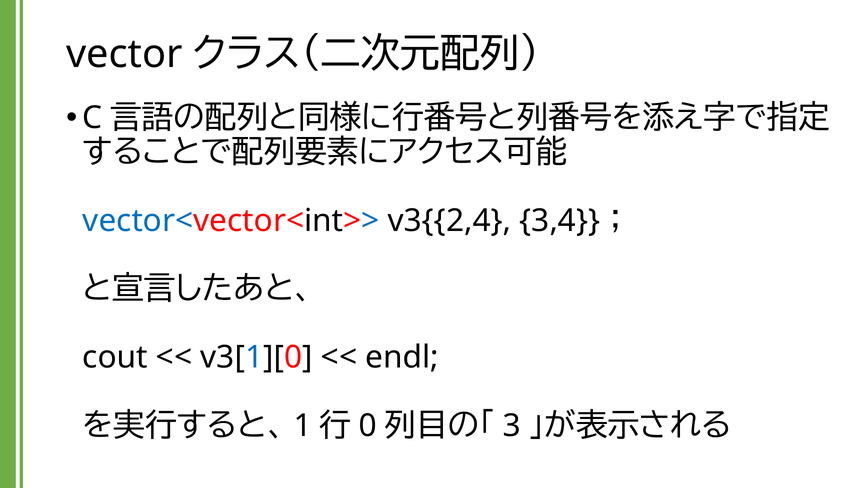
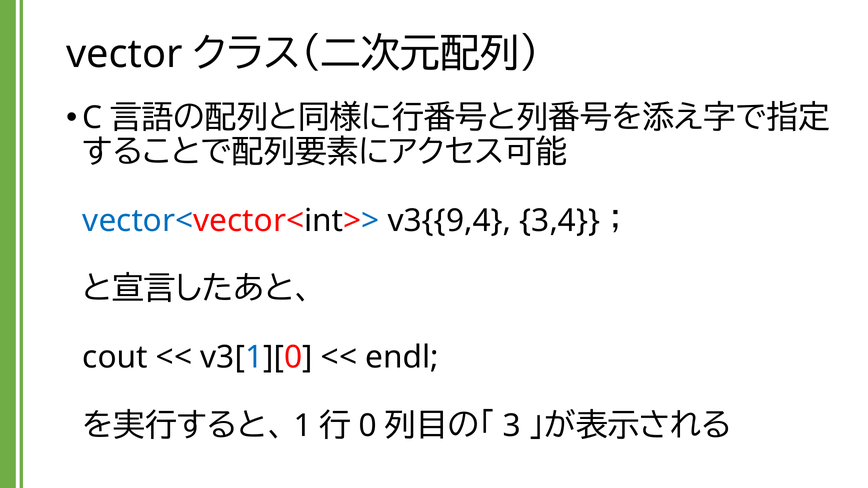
v3{{2,4: v3{{2,4 -> v3{{9,4
